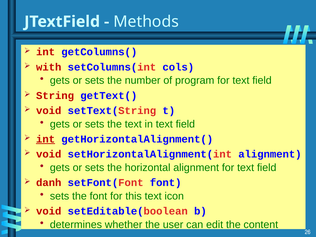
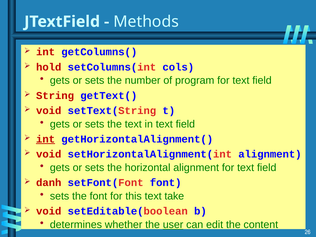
with: with -> hold
icon: icon -> take
user underline: none -> present
